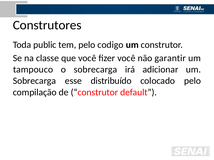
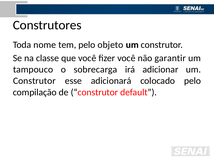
public: public -> nome
codigo: codigo -> objeto
Sobrecarga at (34, 81): Sobrecarga -> Construtor
distribuído: distribuído -> adicionará
